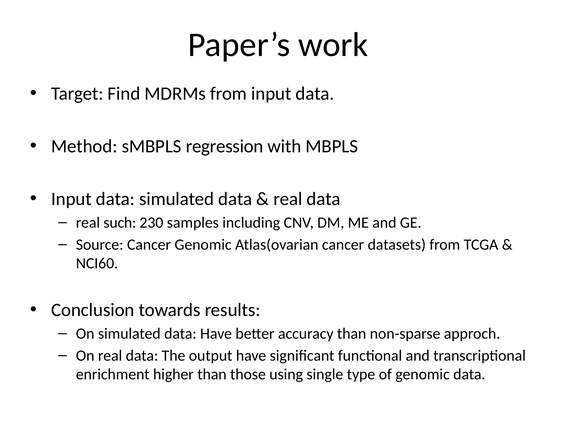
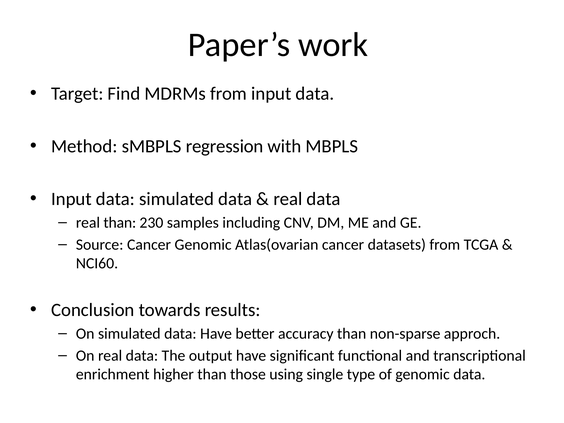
real such: such -> than
